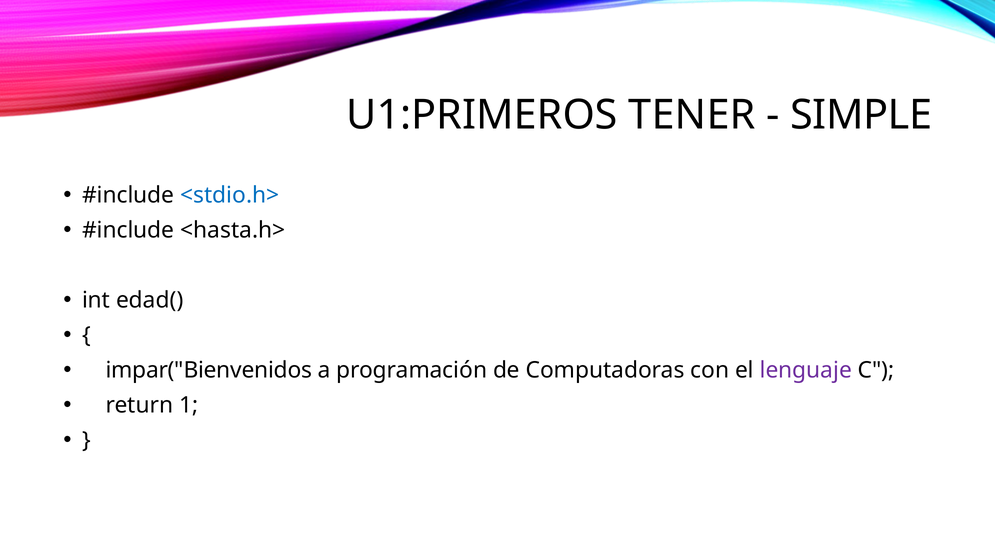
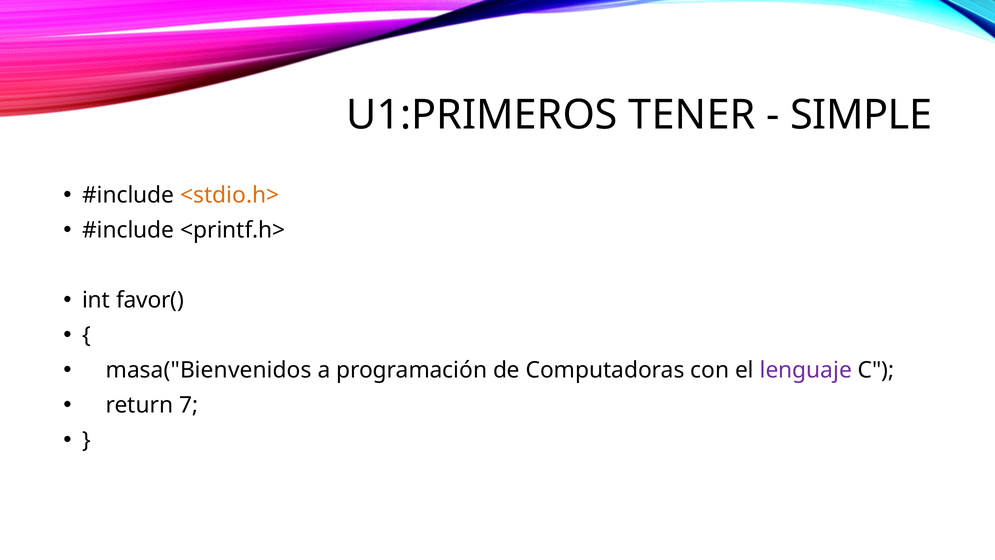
<stdio.h> colour: blue -> orange
<hasta.h>: <hasta.h> -> <printf.h>
edad(: edad( -> favor(
impar("Bienvenidos: impar("Bienvenidos -> masa("Bienvenidos
1: 1 -> 7
